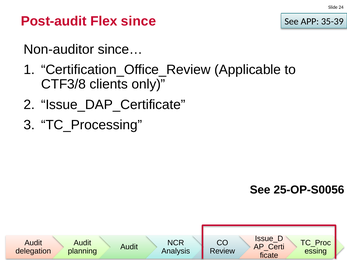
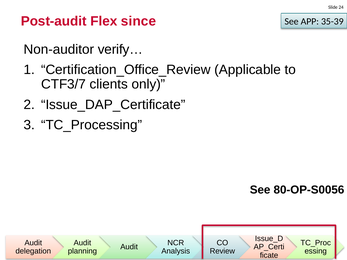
since…: since… -> verify…
CTF3/8: CTF3/8 -> CTF3/7
25-OP-S0056: 25-OP-S0056 -> 80-OP-S0056
